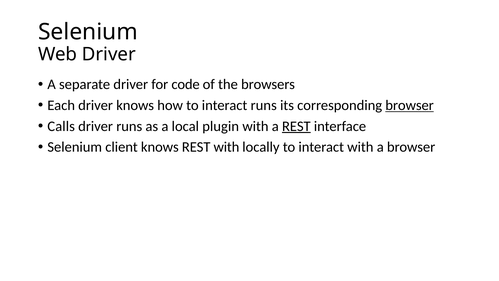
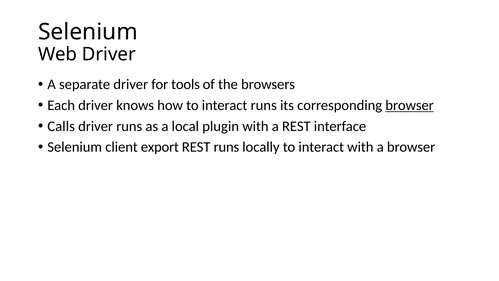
code: code -> tools
REST at (296, 126) underline: present -> none
client knows: knows -> export
REST with: with -> runs
